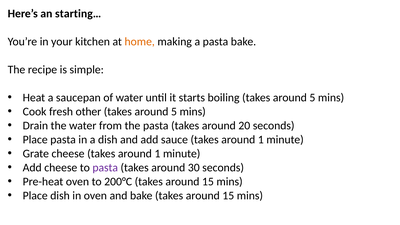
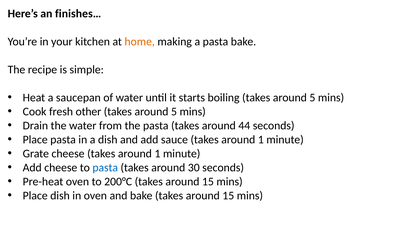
starting…: starting… -> finishes…
20: 20 -> 44
pasta at (105, 168) colour: purple -> blue
